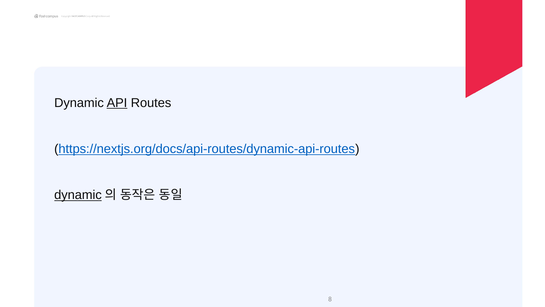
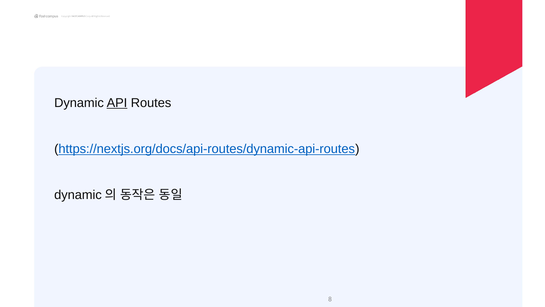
dynamic at (78, 195) underline: present -> none
